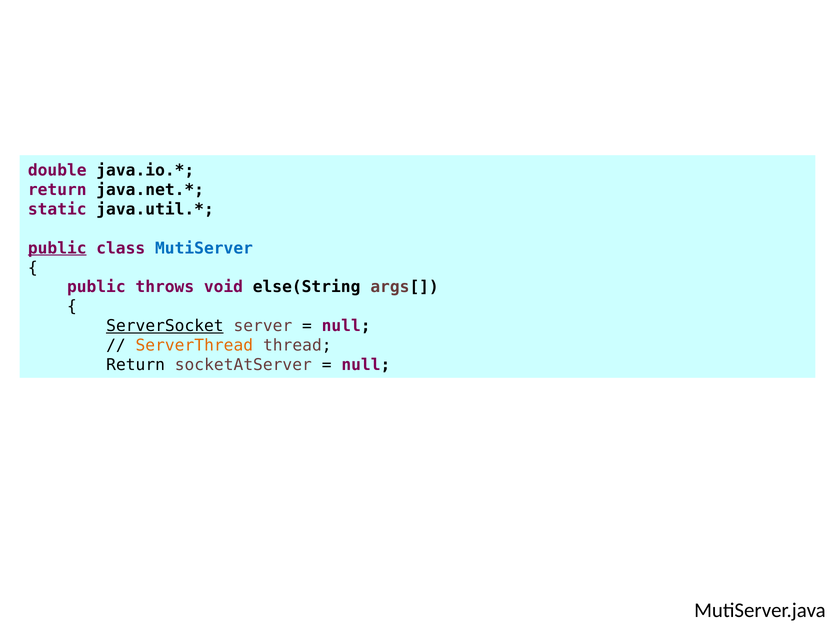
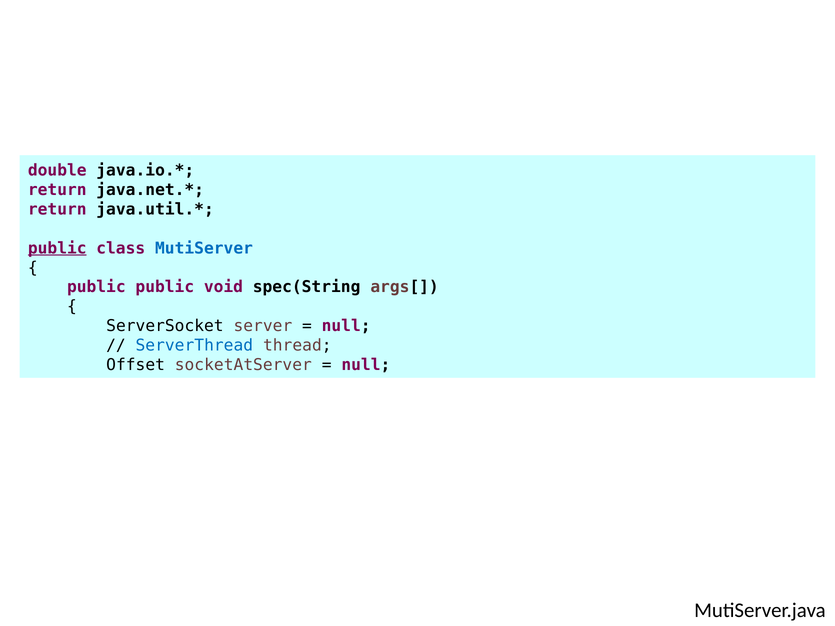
static at (57, 209): static -> return
public throws: throws -> public
else(String: else(String -> spec(String
ServerSocket underline: present -> none
ServerThread colour: orange -> blue
Return at (136, 365): Return -> Offset
